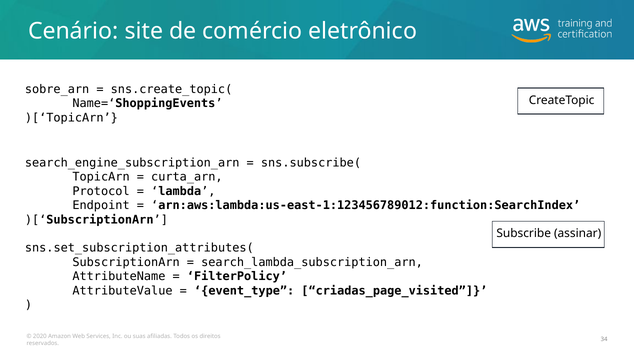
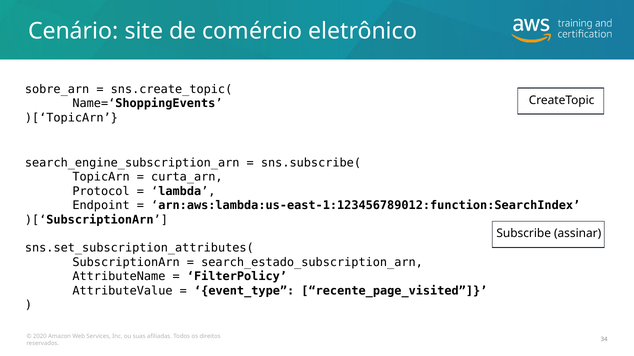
search_lambda_subscription_arn: search_lambda_subscription_arn -> search_estado_subscription_arn
criadas_page_visited: criadas_page_visited -> recente_page_visited
